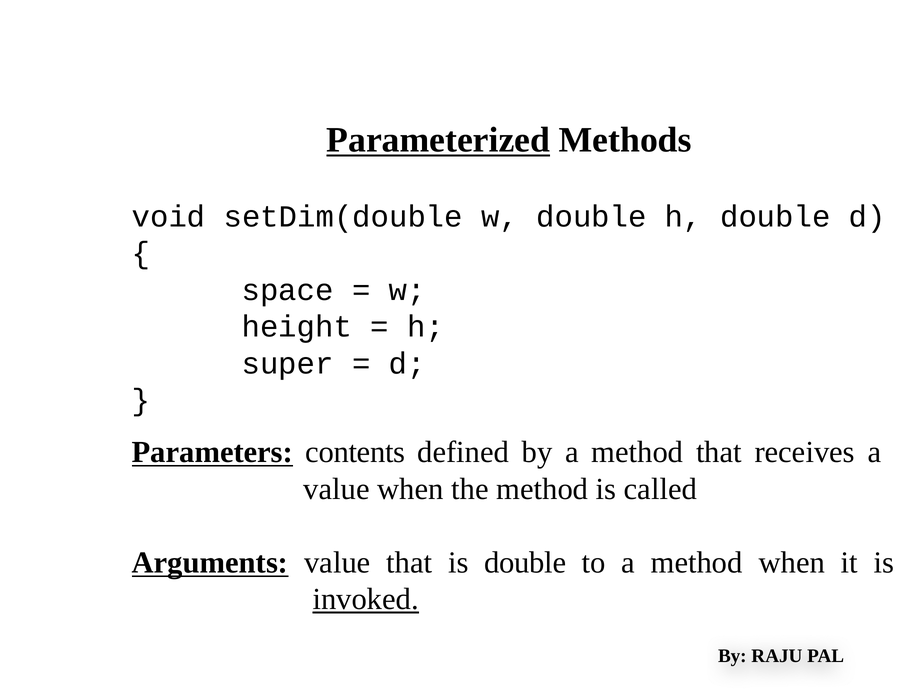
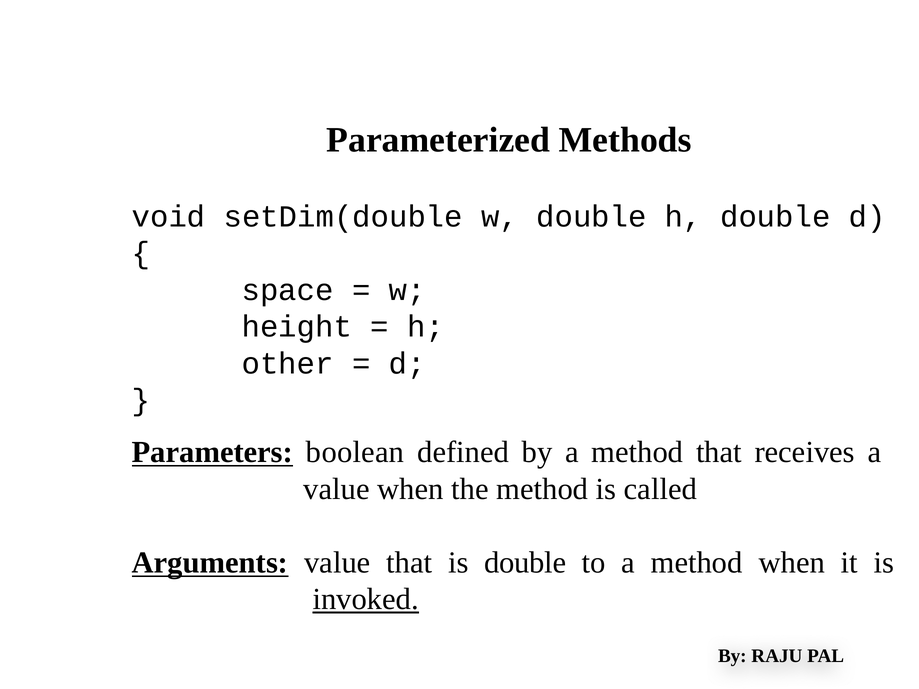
Parameterized underline: present -> none
super: super -> other
contents: contents -> boolean
